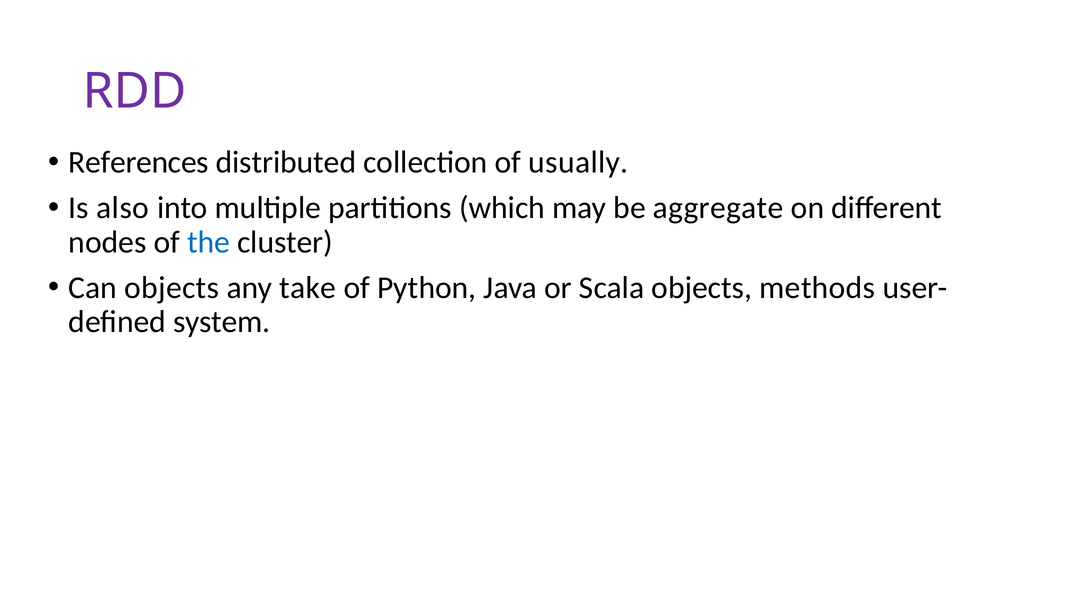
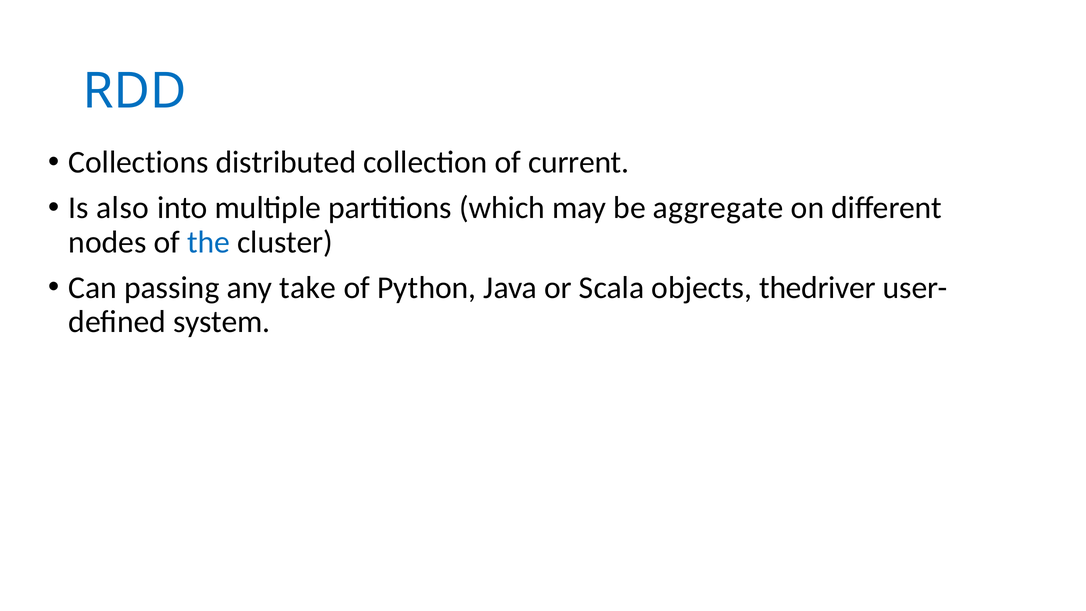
RDD colour: purple -> blue
References: References -> Collections
usually: usually -> current
Can objects: objects -> passing
methods: methods -> thedriver
